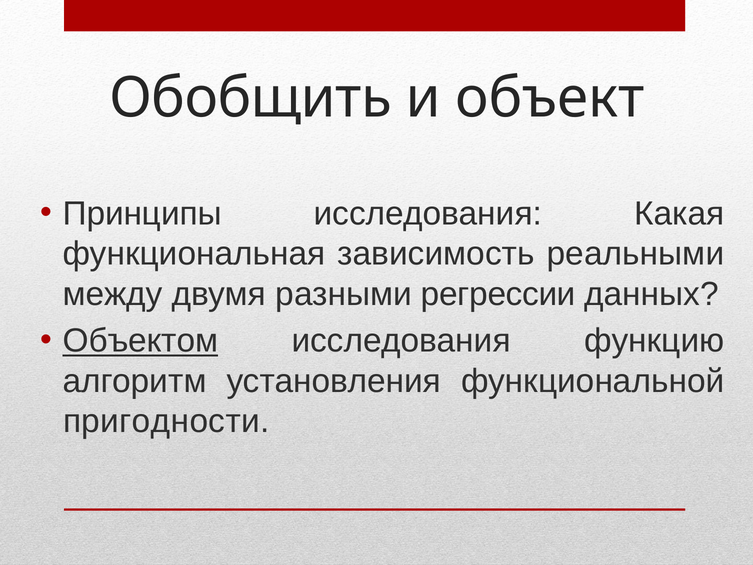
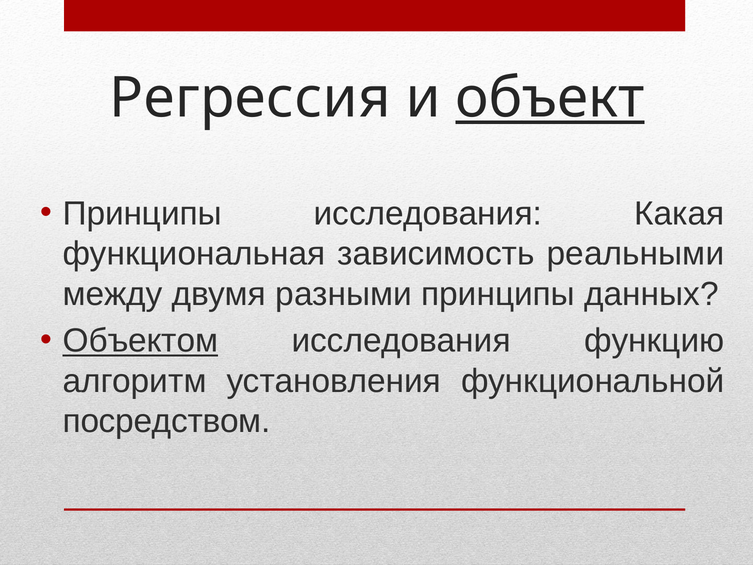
Обобщить: Обобщить -> Регрессия
объект underline: none -> present
разными регрессии: регрессии -> принципы
пригодности: пригодности -> посредством
